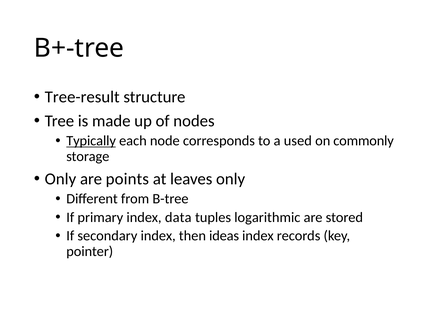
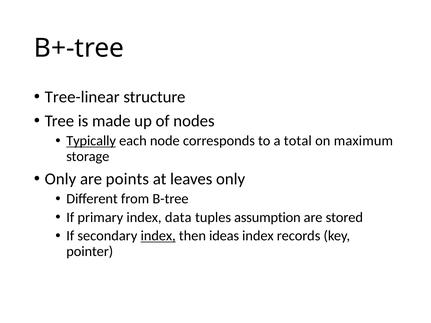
Tree-result: Tree-result -> Tree-linear
used: used -> total
commonly: commonly -> maximum
logarithmic: logarithmic -> assumption
index at (158, 236) underline: none -> present
